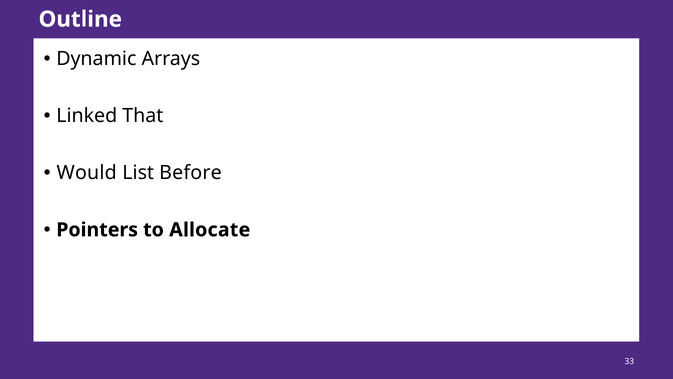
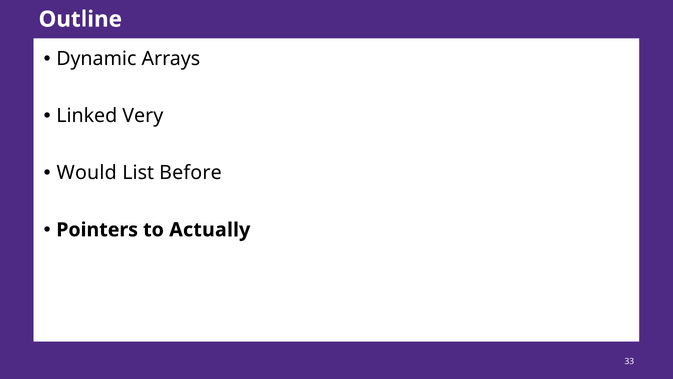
That: That -> Very
Allocate: Allocate -> Actually
